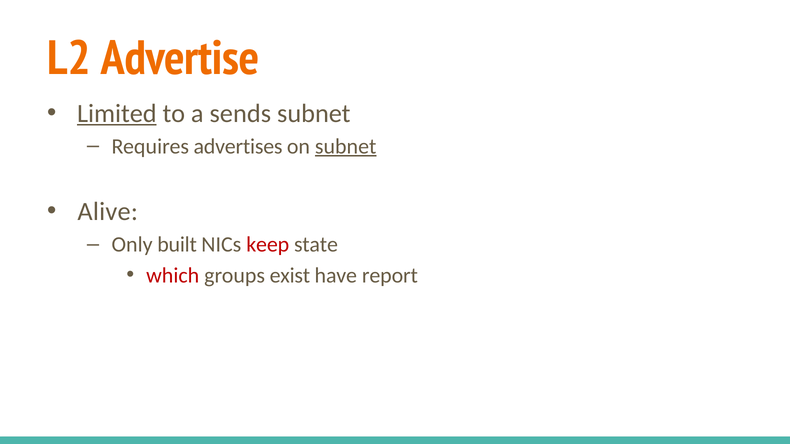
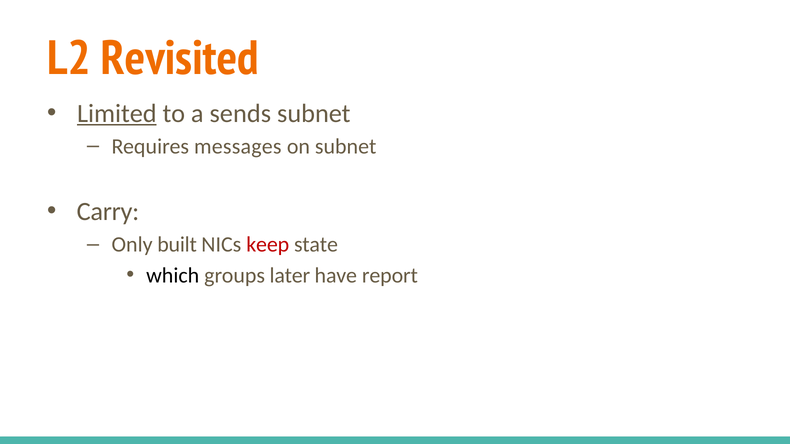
Advertise: Advertise -> Revisited
advertises: advertises -> messages
subnet at (346, 146) underline: present -> none
Alive: Alive -> Carry
which colour: red -> black
exist: exist -> later
